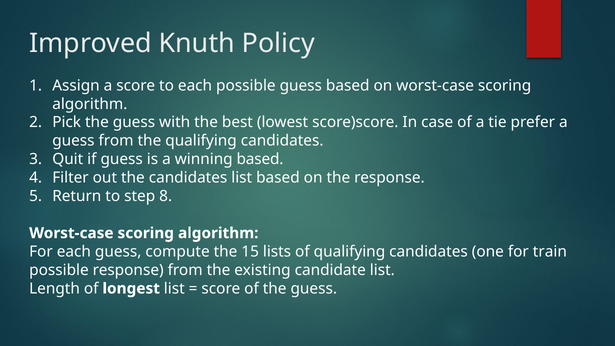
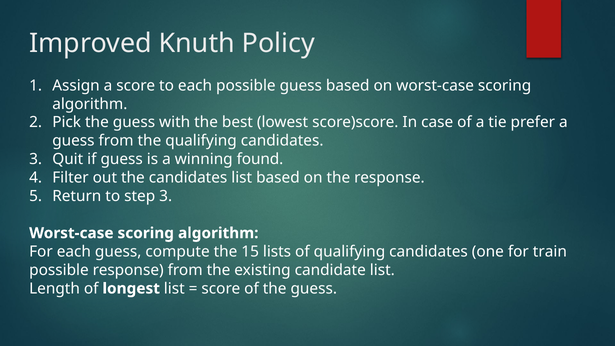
winning based: based -> found
step 8: 8 -> 3
